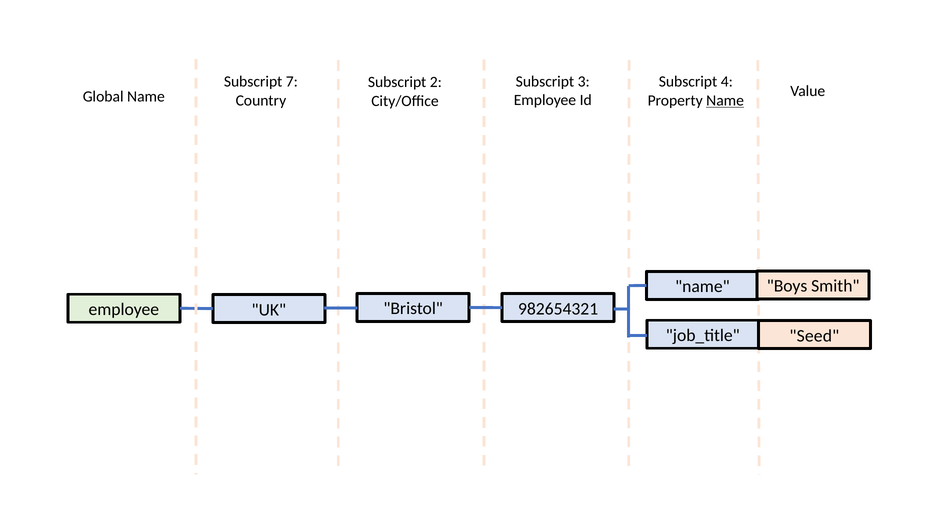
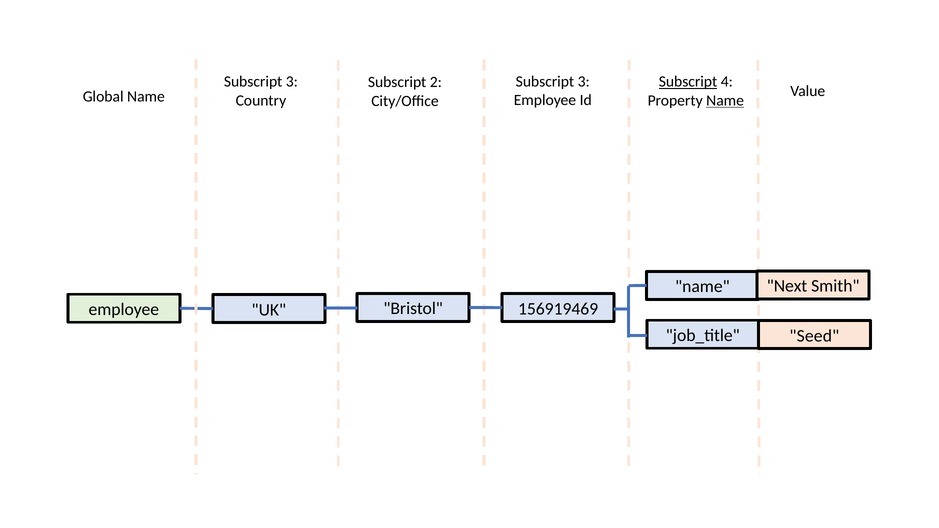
7 at (292, 82): 7 -> 3
Subscript at (688, 82) underline: none -> present
Boys: Boys -> Next
982654321: 982654321 -> 156919469
